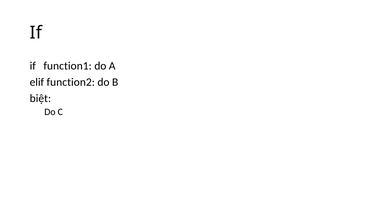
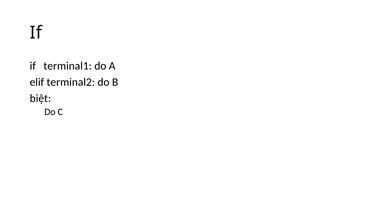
function1: function1 -> terminal1
function2: function2 -> terminal2
